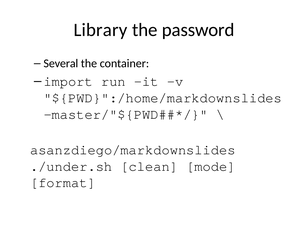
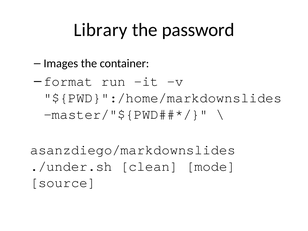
Several: Several -> Images
import: import -> format
format: format -> source
